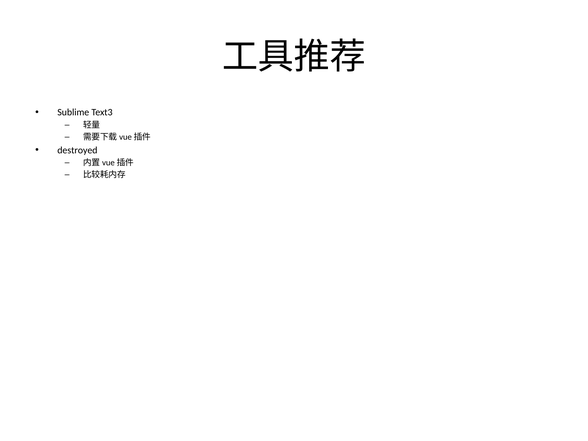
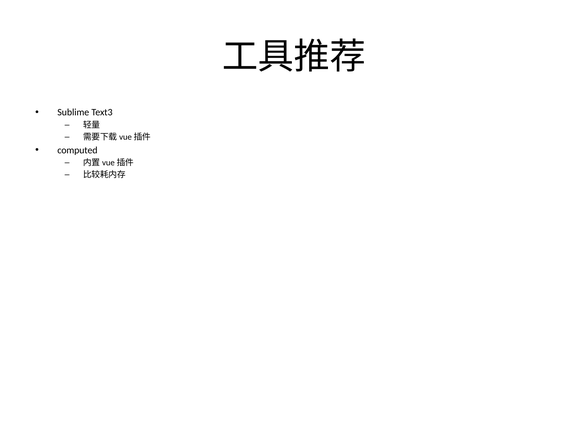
destroyed: destroyed -> computed
